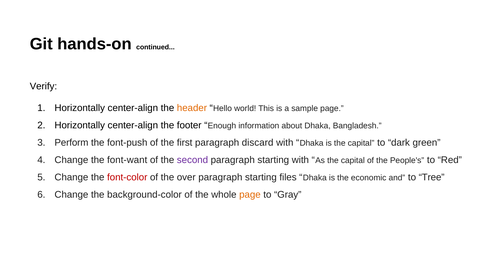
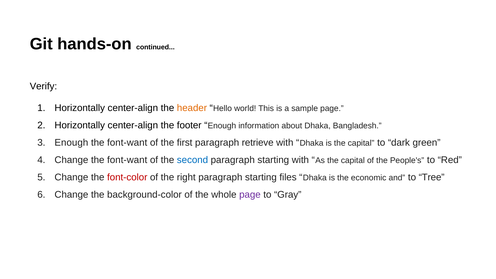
Perform at (71, 143): Perform -> Enough
font-push at (127, 143): font-push -> font-want
discard: discard -> retrieve
second colour: purple -> blue
over: over -> right
page at (250, 195) colour: orange -> purple
